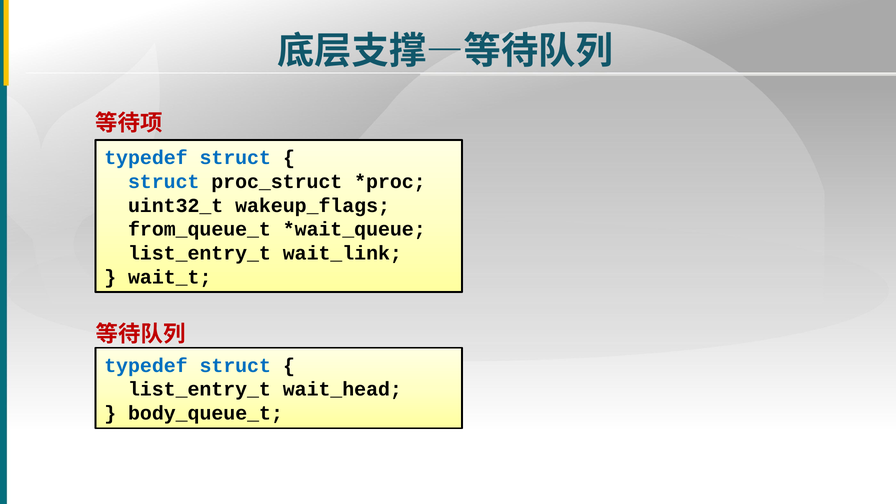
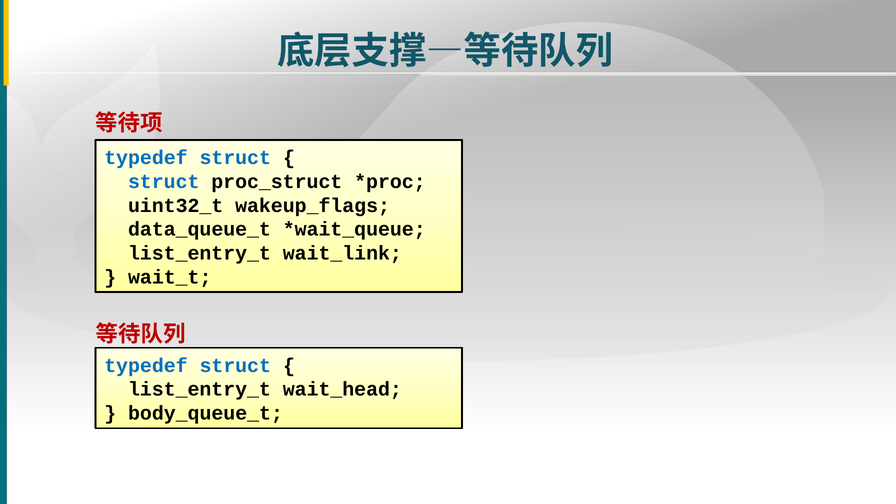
from_queue_t: from_queue_t -> data_queue_t
